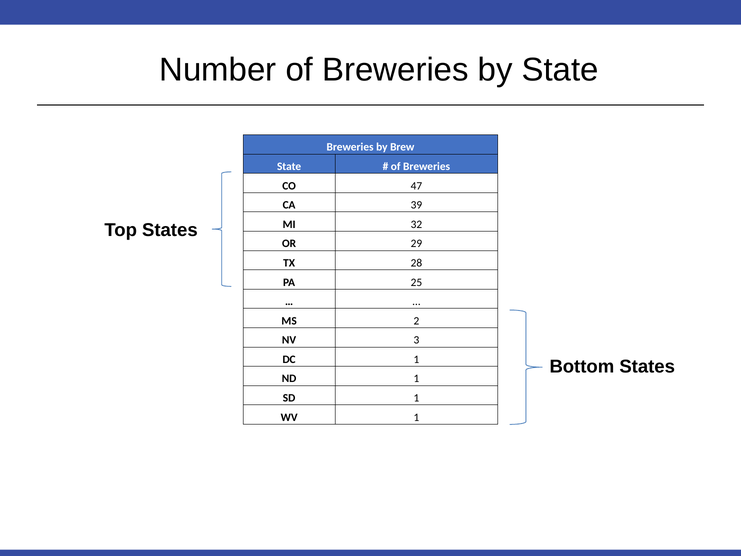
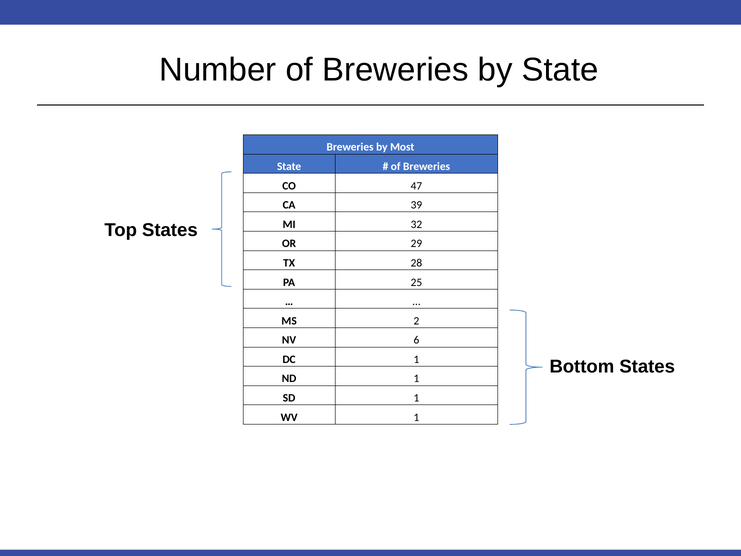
Brew: Brew -> Most
3: 3 -> 6
